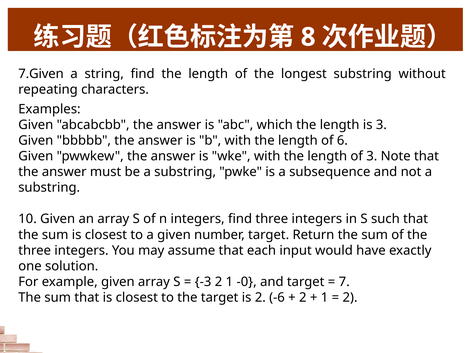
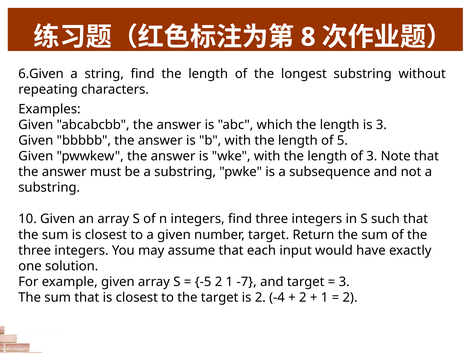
7.Given: 7.Given -> 6.Given
6: 6 -> 5
-3: -3 -> -5
-0: -0 -> -7
7 at (344, 281): 7 -> 3
-6: -6 -> -4
